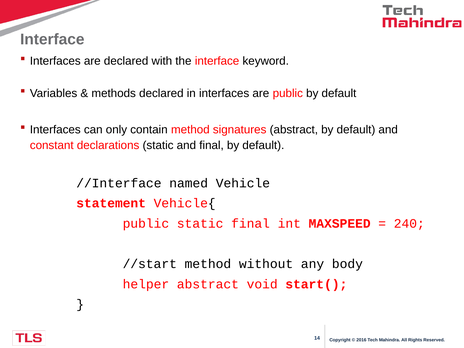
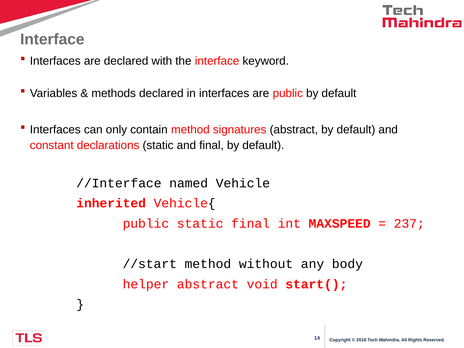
statement: statement -> inherited
240: 240 -> 237
